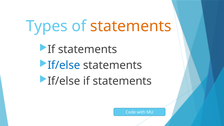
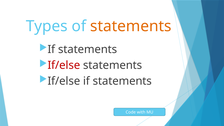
If/else at (64, 65) colour: blue -> red
